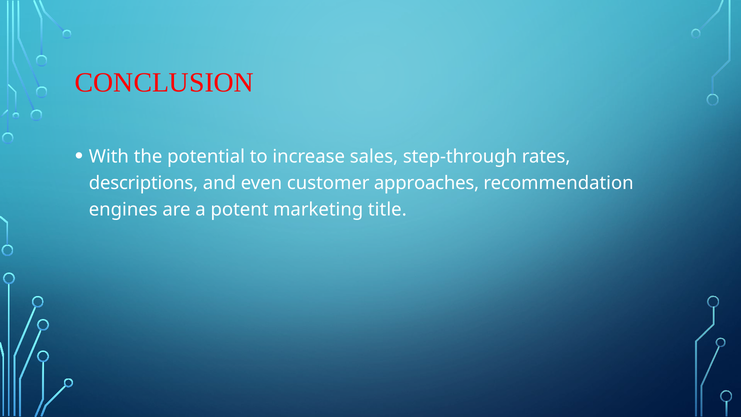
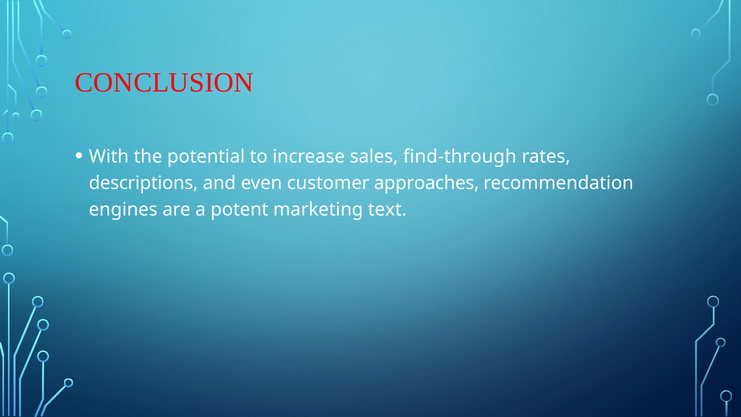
step-through: step-through -> find-through
title: title -> text
